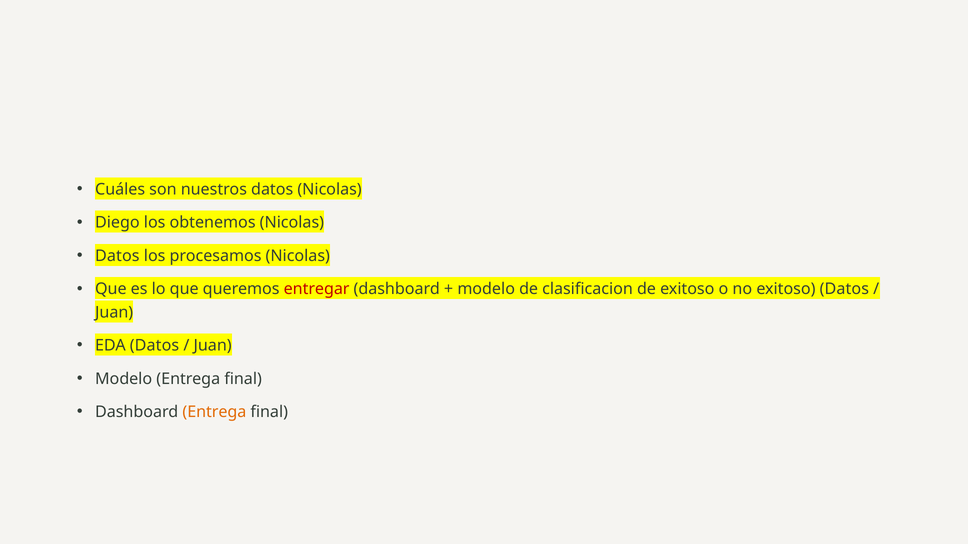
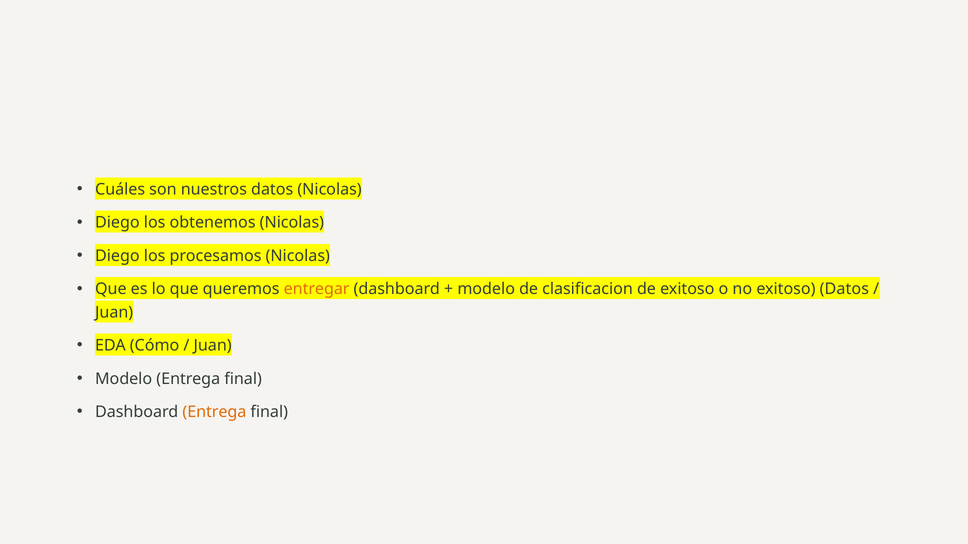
Datos at (117, 256): Datos -> Diego
entregar colour: red -> orange
EDA Datos: Datos -> Cómo
